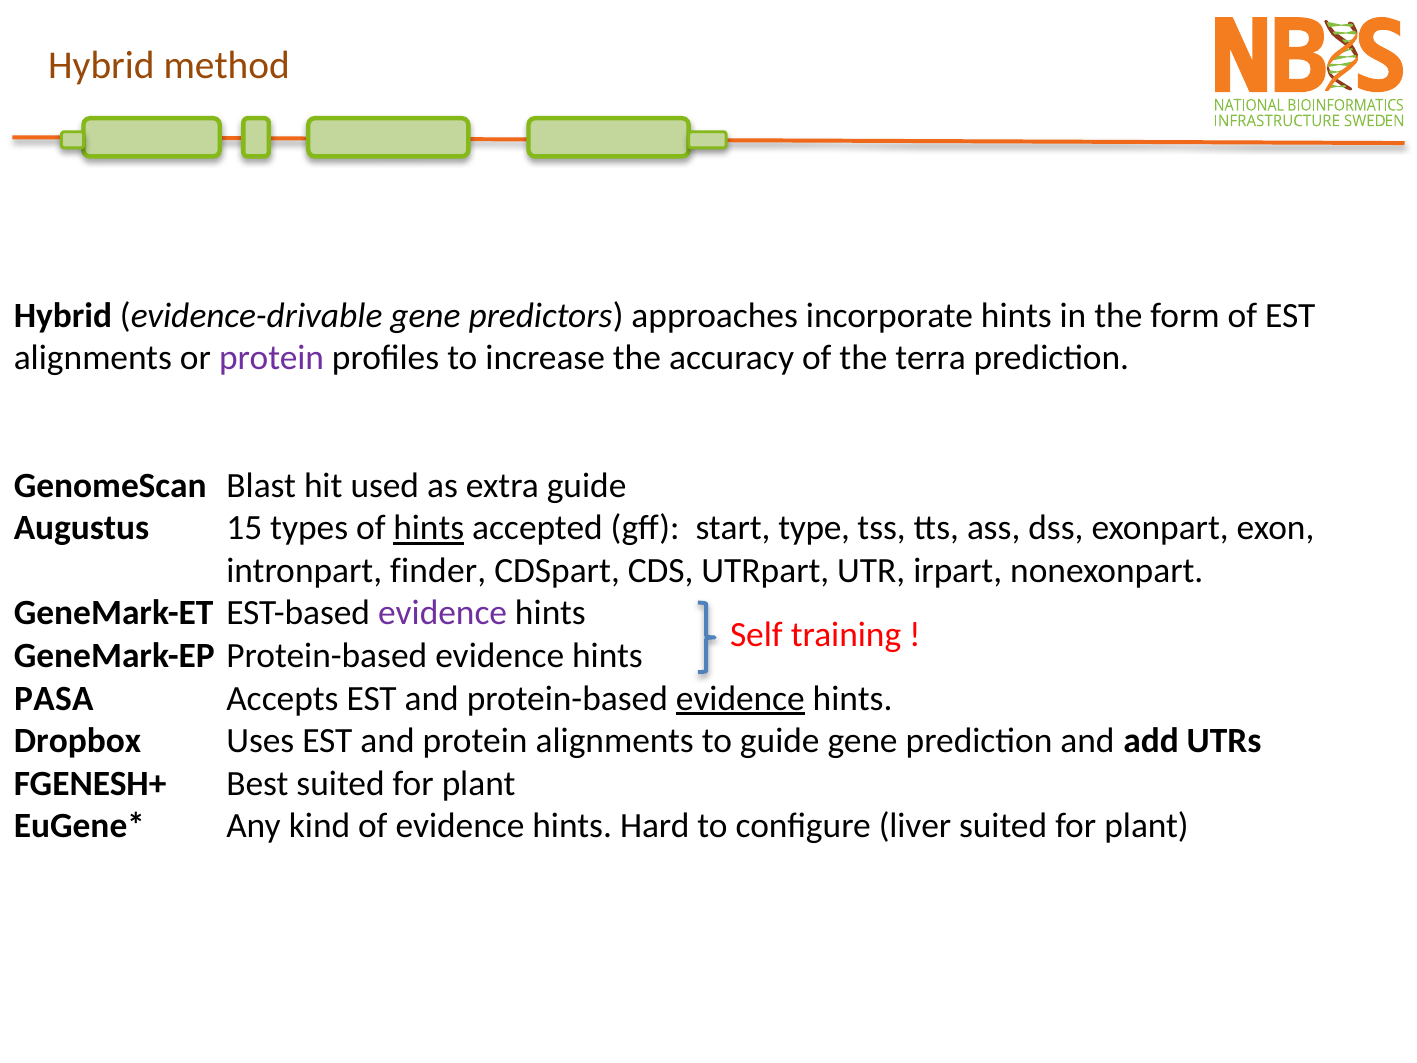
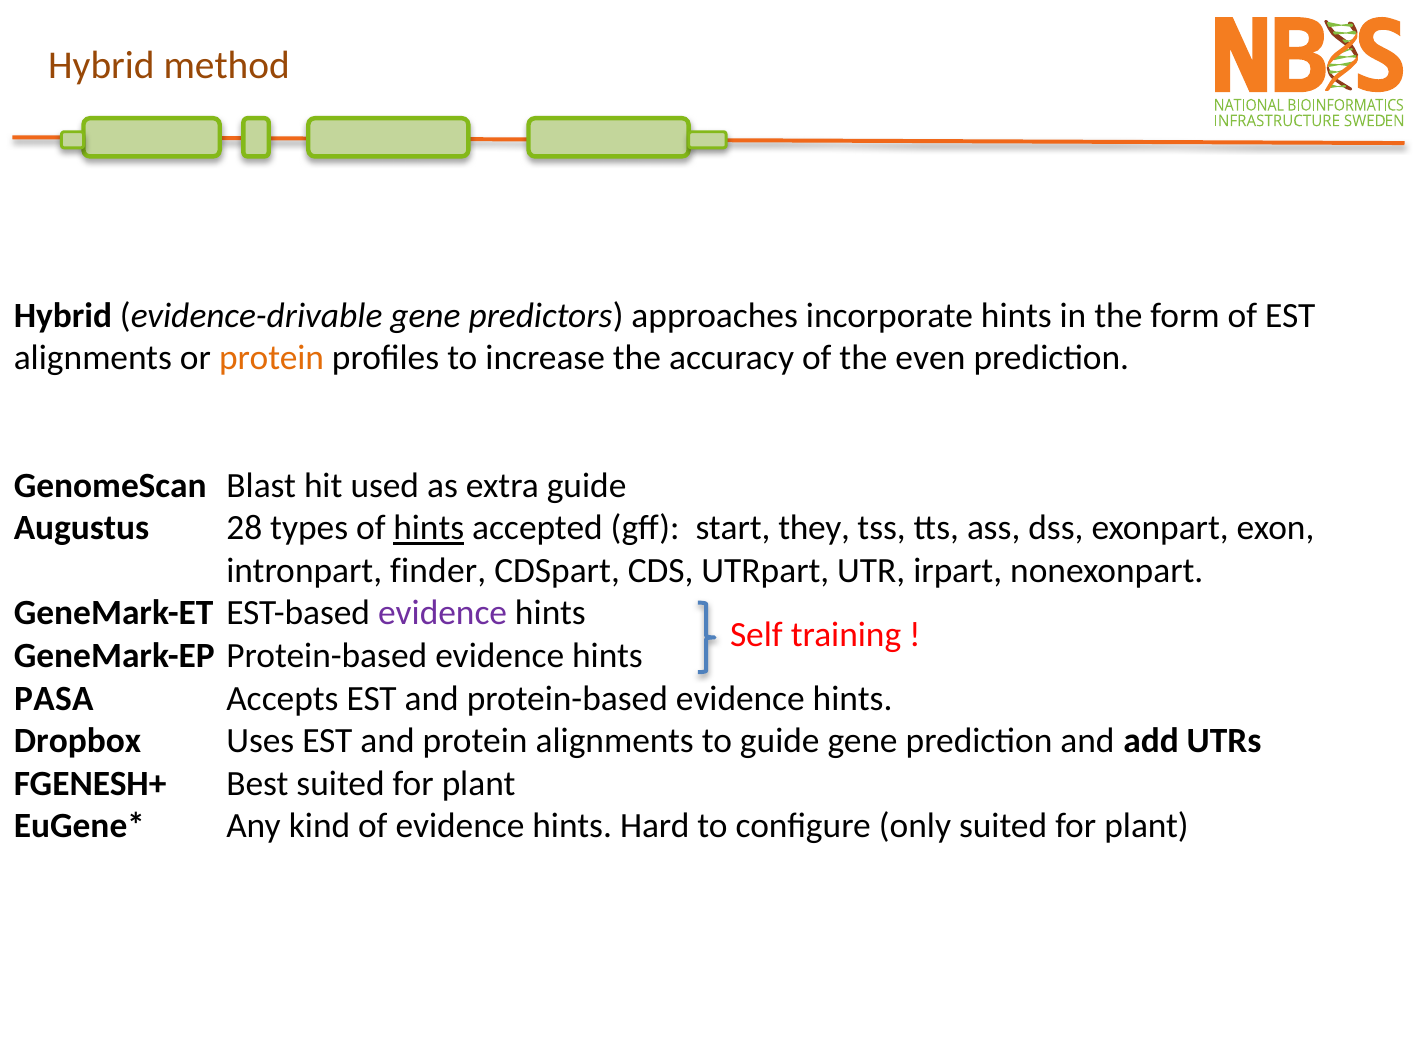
protein at (272, 358) colour: purple -> orange
terra: terra -> even
15: 15 -> 28
type: type -> they
evidence at (740, 698) underline: present -> none
liver: liver -> only
